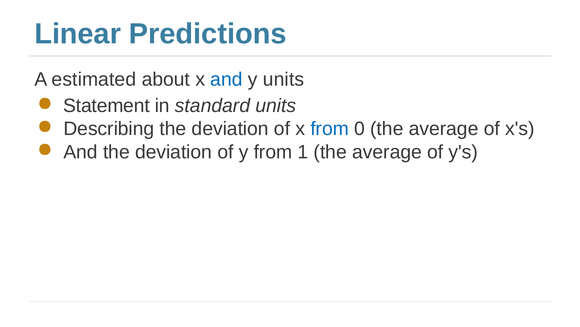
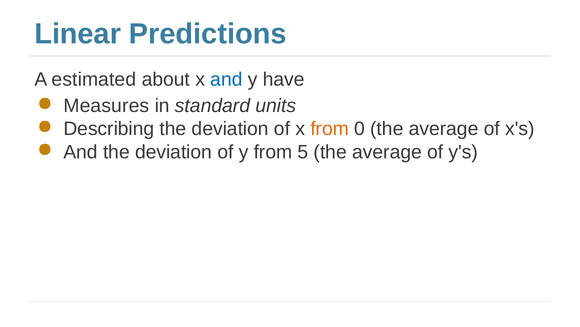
y units: units -> have
Statement: Statement -> Measures
from at (330, 129) colour: blue -> orange
1: 1 -> 5
